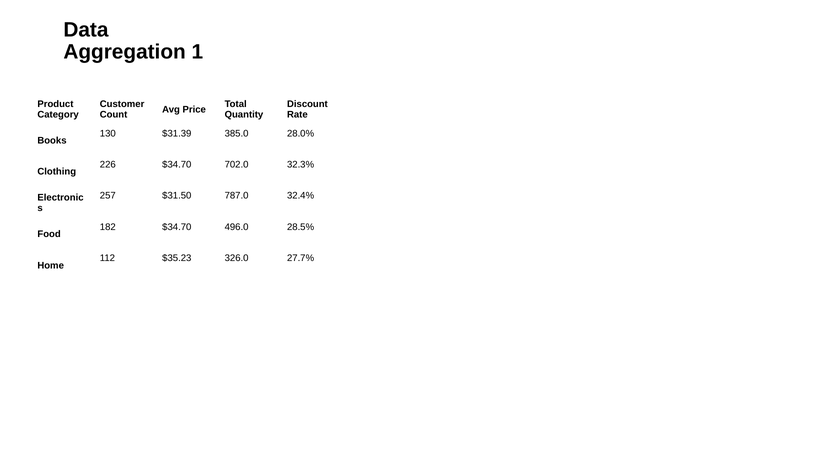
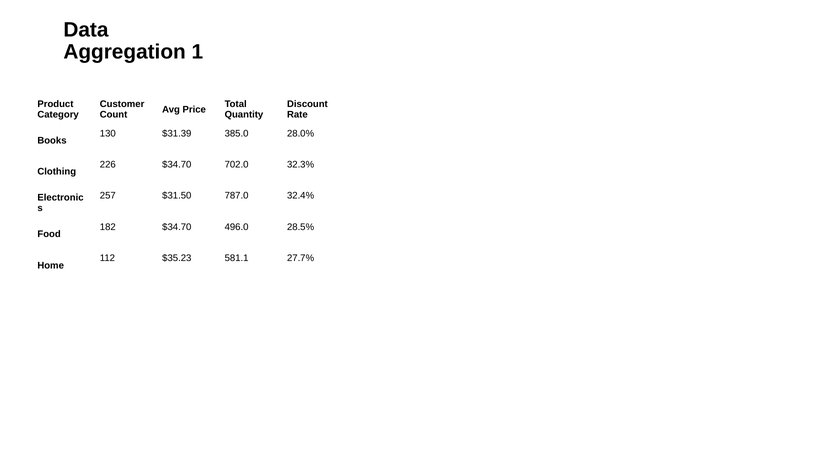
326.0: 326.0 -> 581.1
